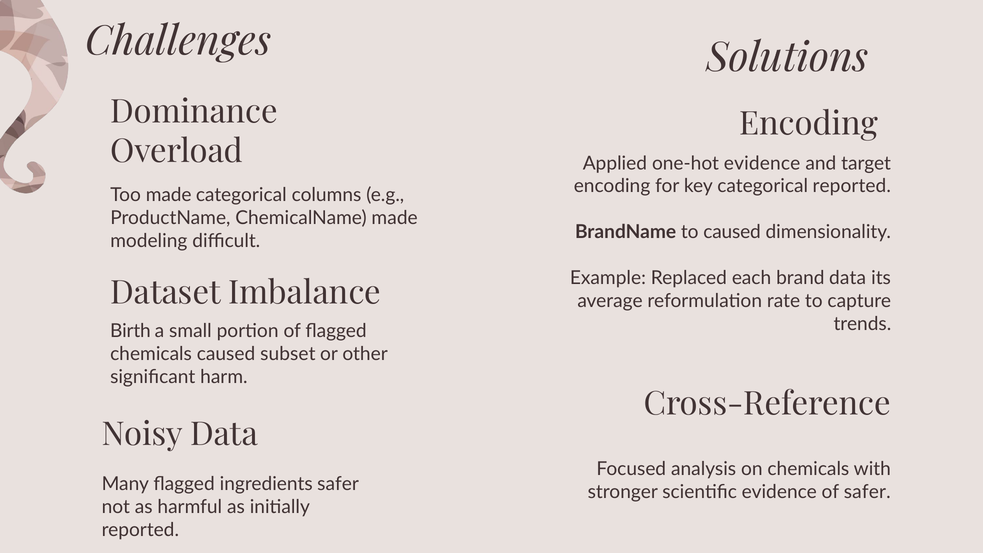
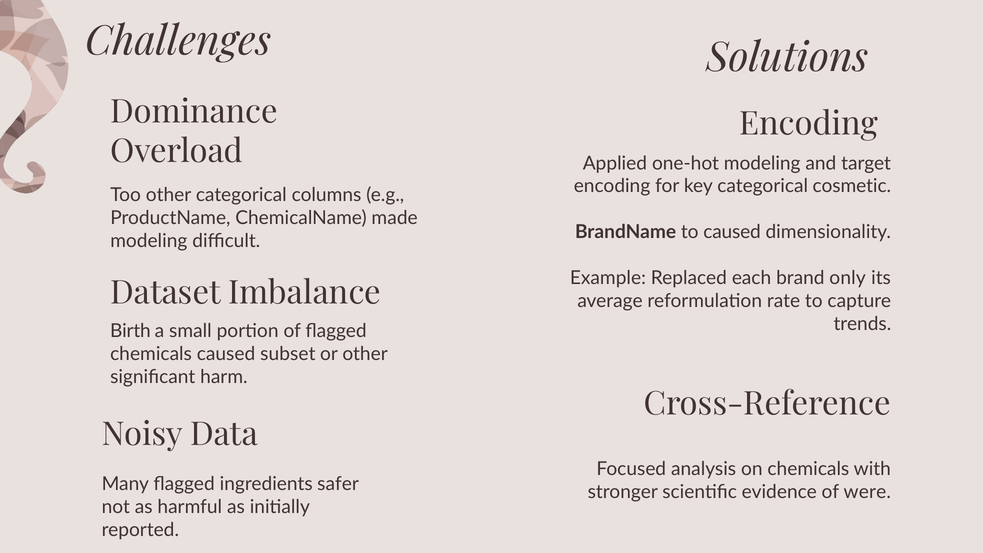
one-hot evidence: evidence -> modeling
categorical reported: reported -> cosmetic
Too made: made -> other
brand data: data -> only
of safer: safer -> were
